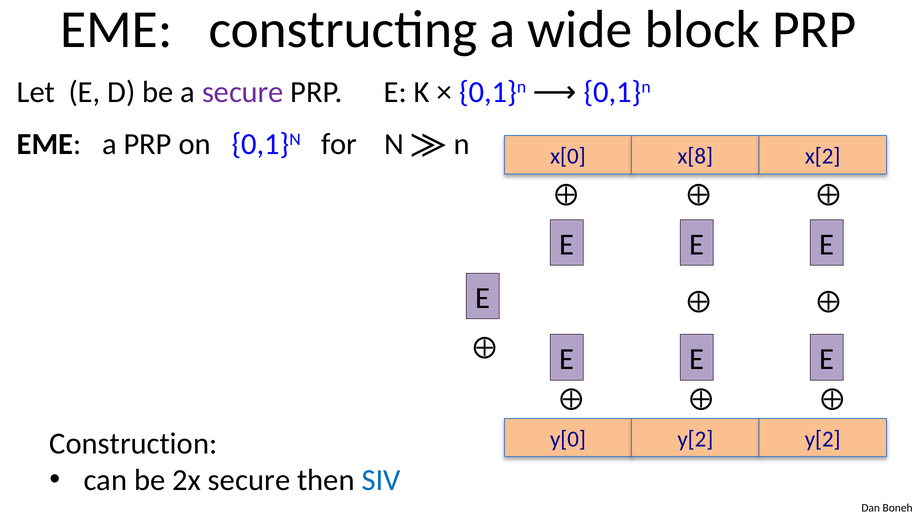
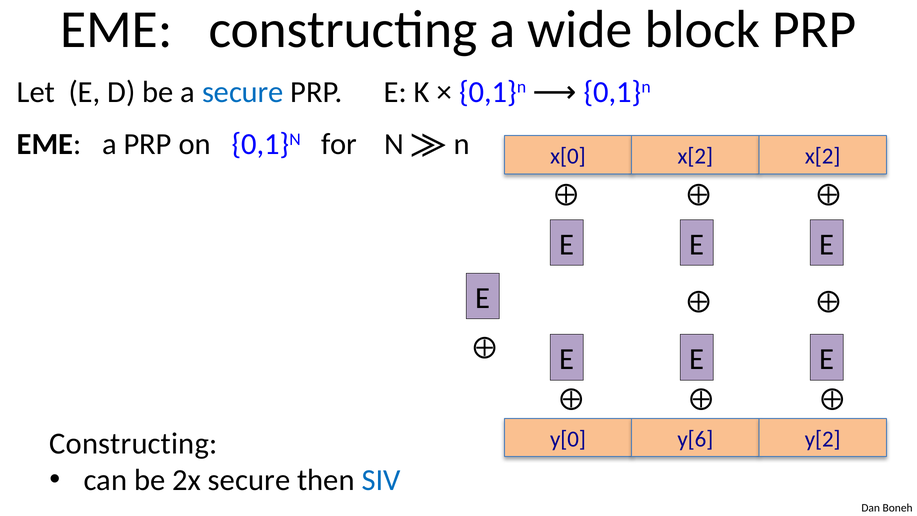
secure at (243, 92) colour: purple -> blue
x[0 x[8: x[8 -> x[2
y[0 y[2: y[2 -> y[6
Construction at (133, 443): Construction -> Constructing
